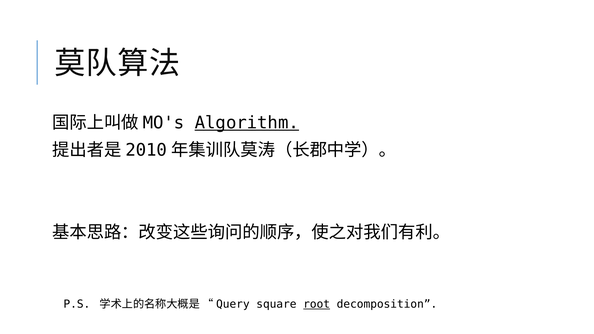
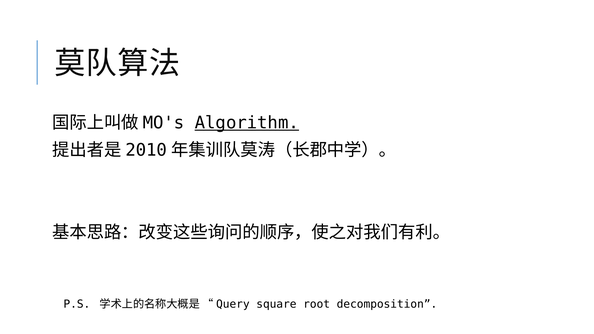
root underline: present -> none
